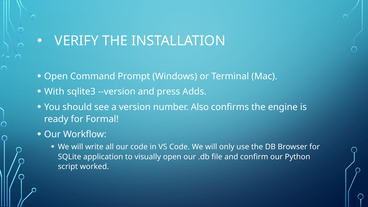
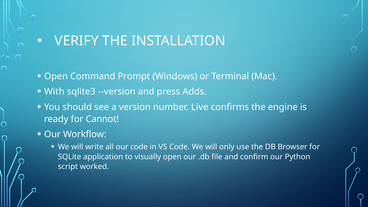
Also: Also -> Live
Formal: Formal -> Cannot
